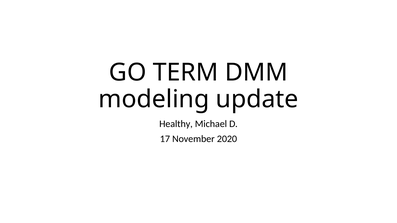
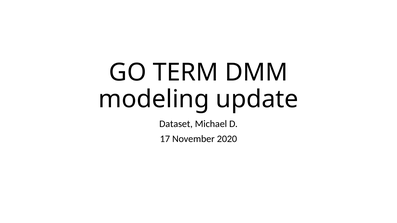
Healthy: Healthy -> Dataset
